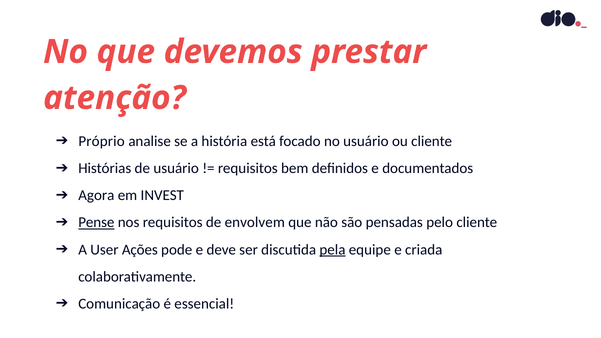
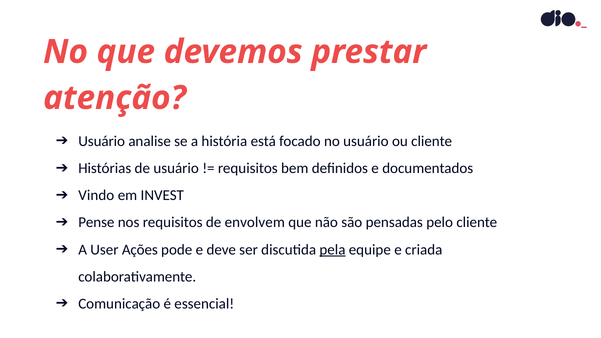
Próprio at (102, 141): Próprio -> Usuário
Agora: Agora -> Vindo
Pense underline: present -> none
